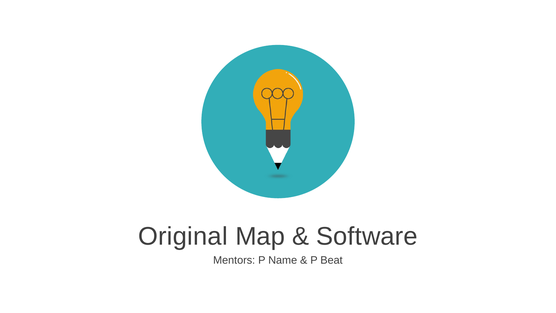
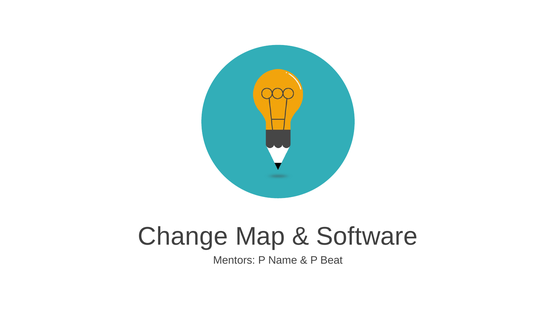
Original: Original -> Change
